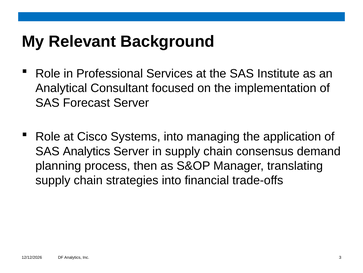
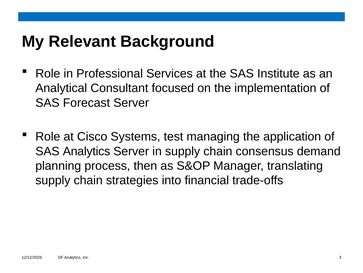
Systems into: into -> test
